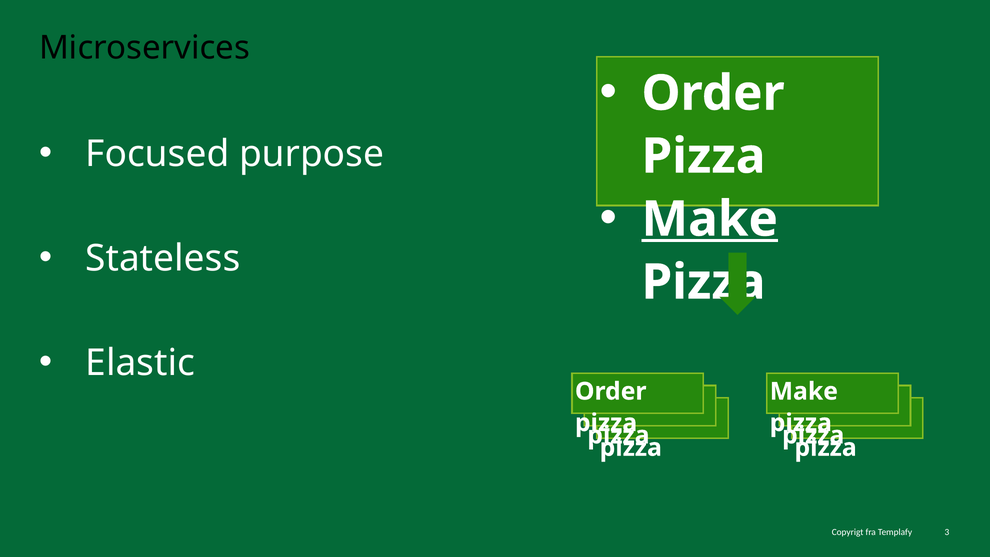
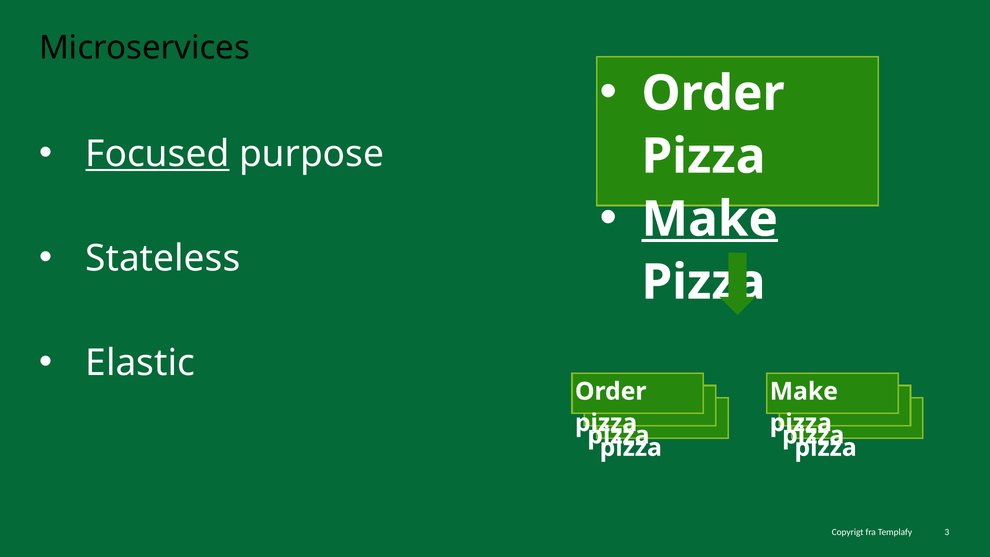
Focused underline: none -> present
